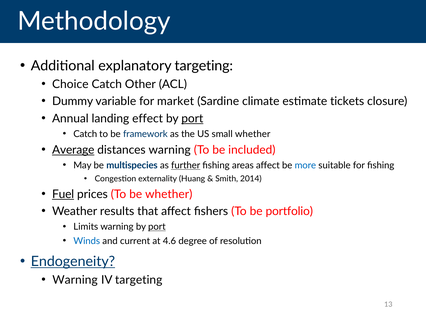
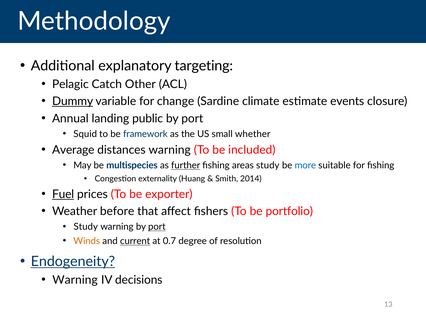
Choice: Choice -> Pelagic
Dummy underline: none -> present
market: market -> change
tickets: tickets -> events
effect: effect -> public
port at (192, 119) underline: present -> none
Catch at (85, 134): Catch -> Squid
Average underline: present -> none
areas affect: affect -> study
be whether: whether -> exporter
results: results -> before
Limits at (86, 227): Limits -> Study
Winds colour: blue -> orange
current underline: none -> present
4.6: 4.6 -> 0.7
IV targeting: targeting -> decisions
